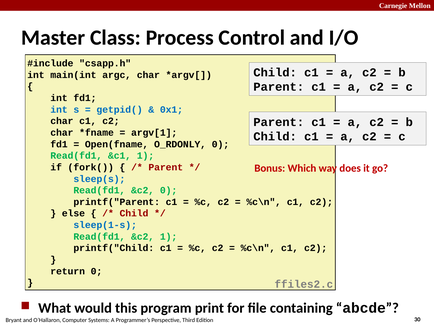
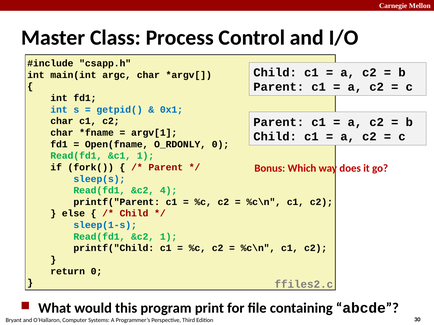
&c2 0: 0 -> 4
